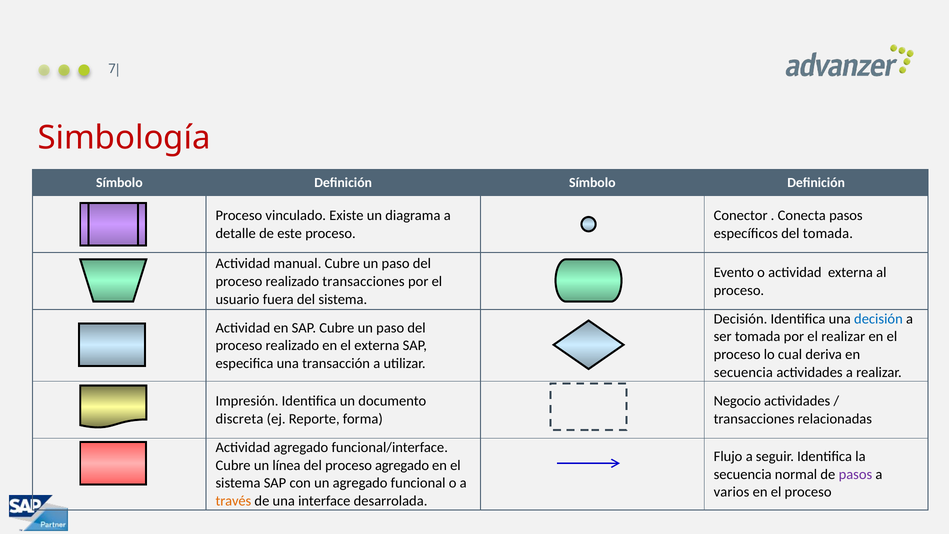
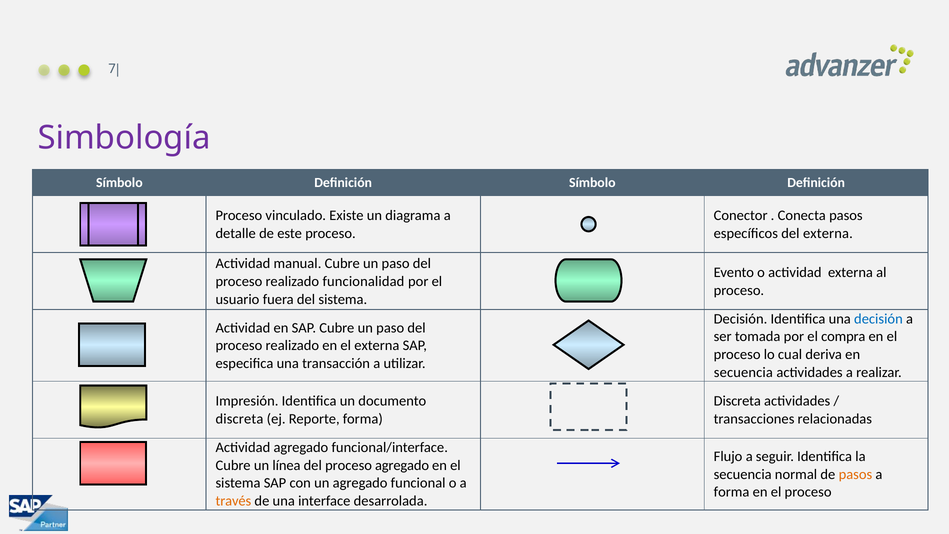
Simbología colour: red -> purple
del tomada: tomada -> externa
realizado transacciones: transacciones -> funcionalidad
el realizar: realizar -> compra
Negocio at (737, 401): Negocio -> Discreta
pasos at (855, 474) colour: purple -> orange
varios at (732, 492): varios -> forma
